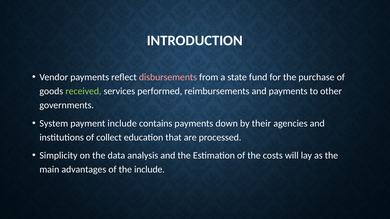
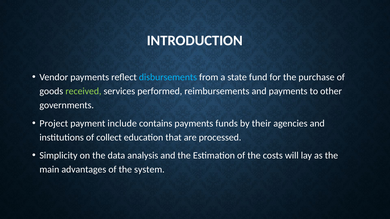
disbursements colour: pink -> light blue
System: System -> Project
down: down -> funds
the include: include -> system
